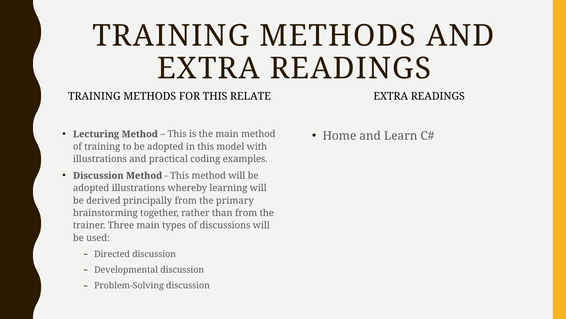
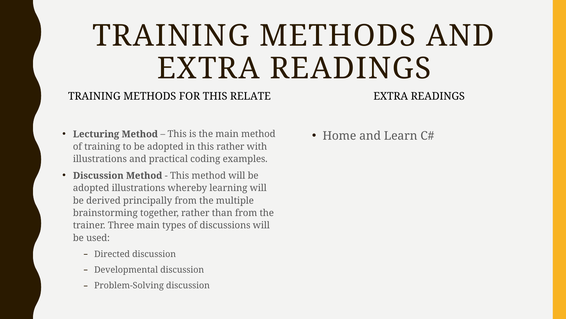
this model: model -> rather
primary: primary -> multiple
